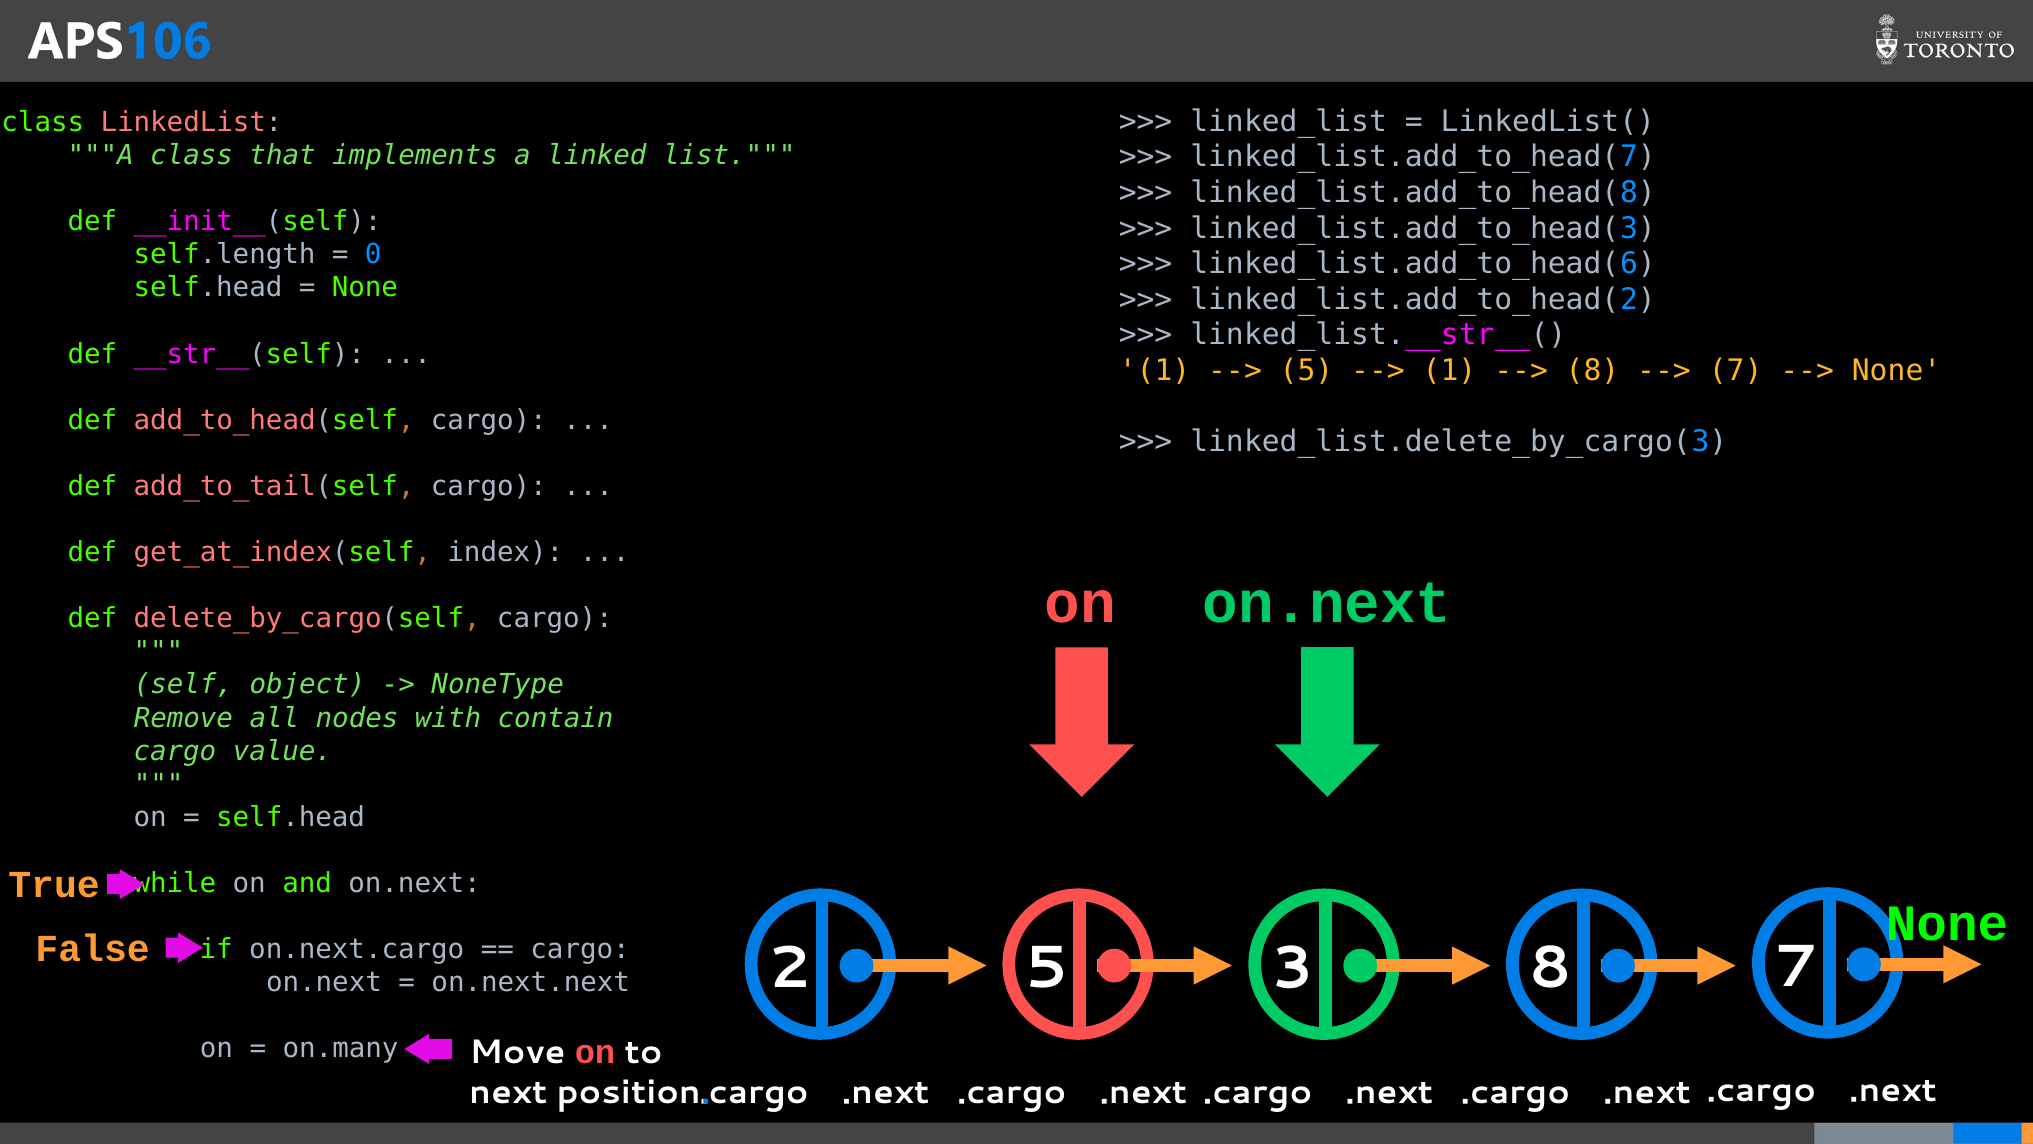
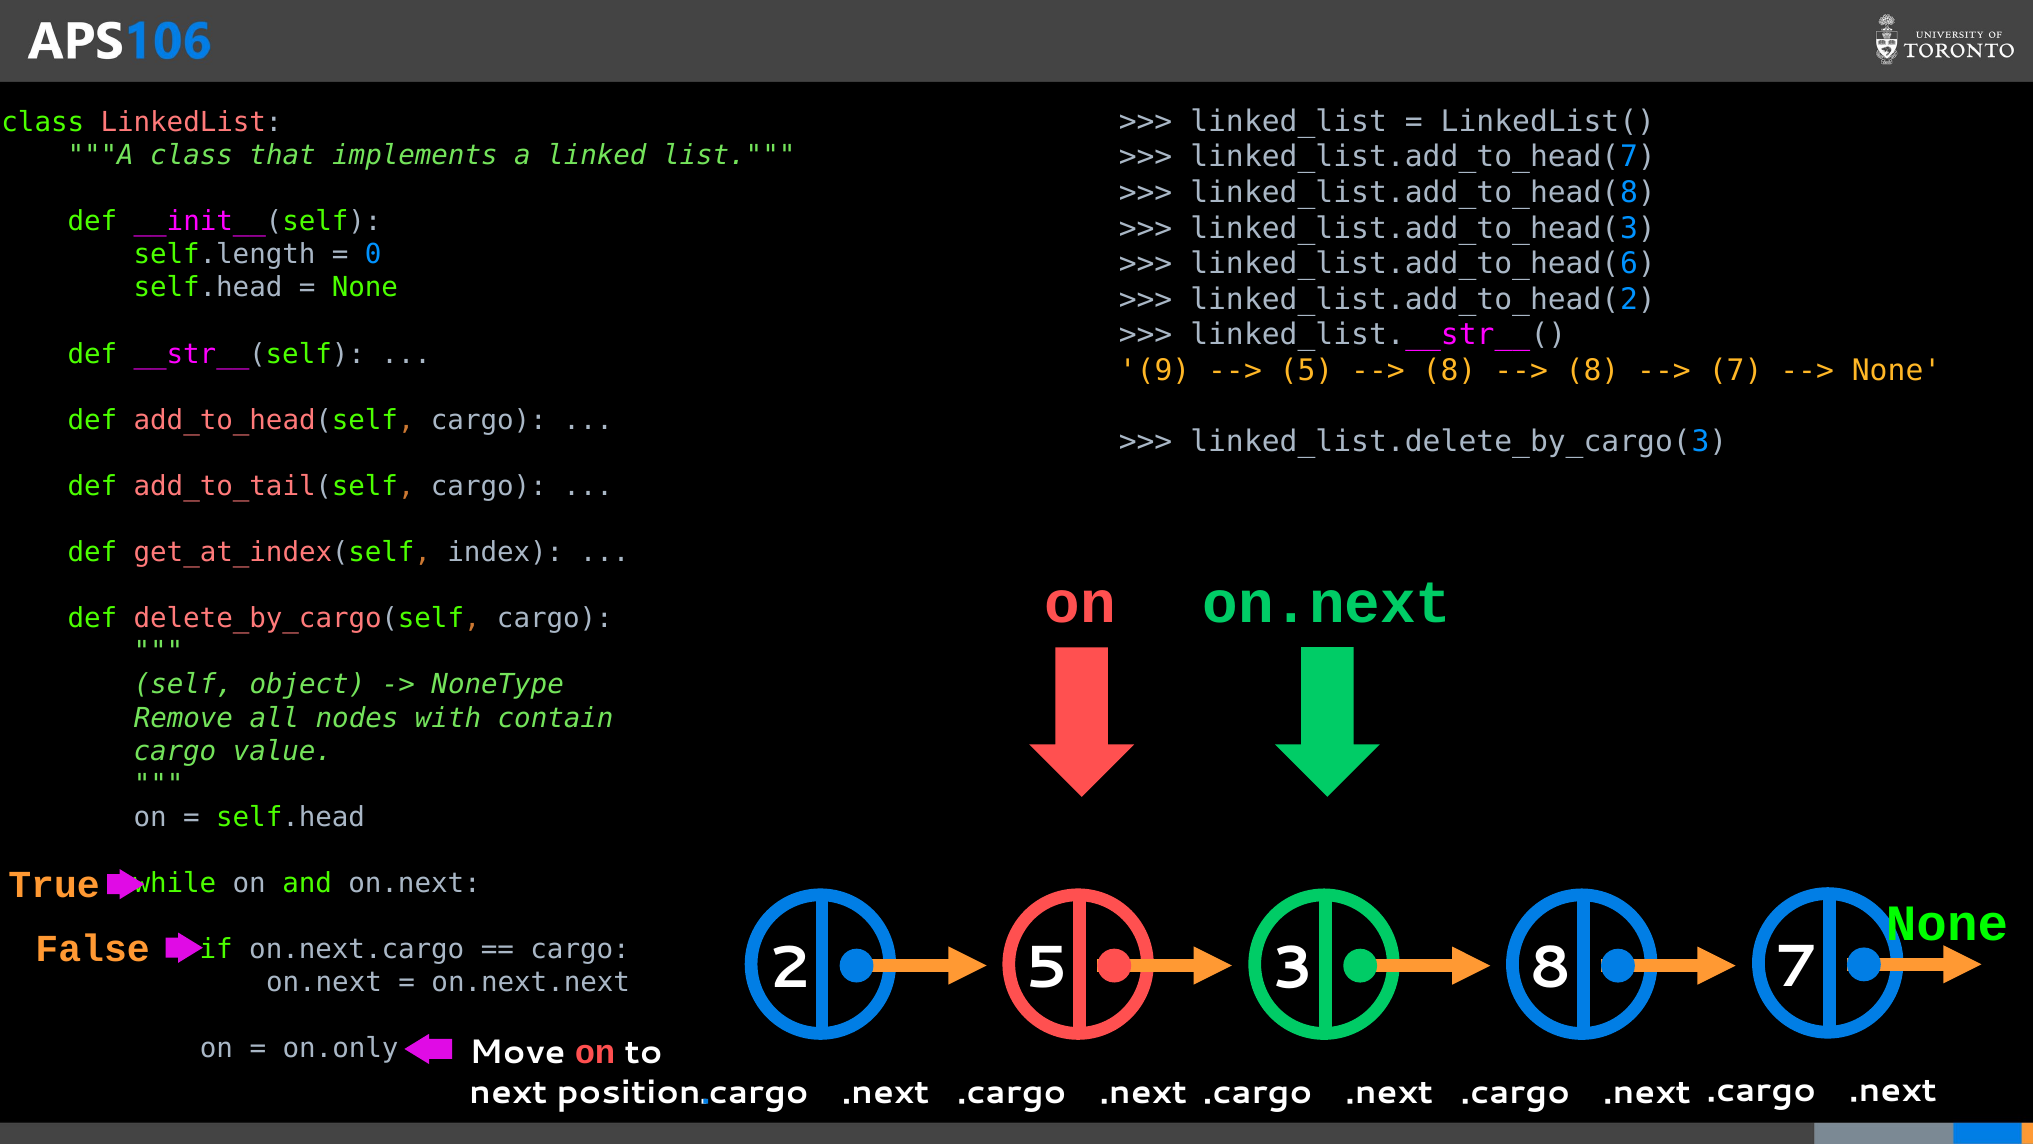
1 at (1155, 371): 1 -> 9
1 at (1450, 371): 1 -> 8
on.many: on.many -> on.only
